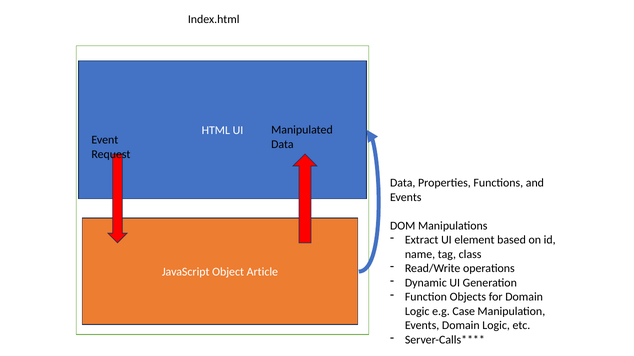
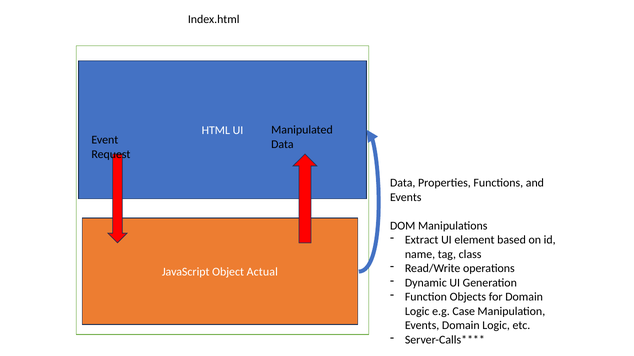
Article: Article -> Actual
